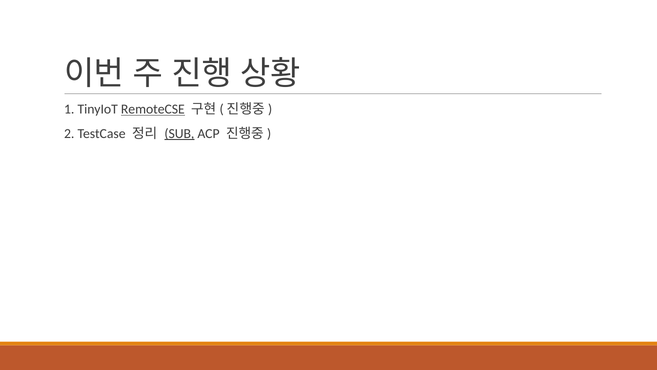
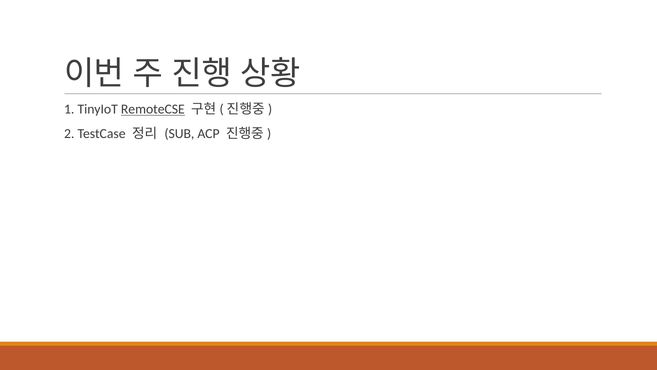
SUB underline: present -> none
